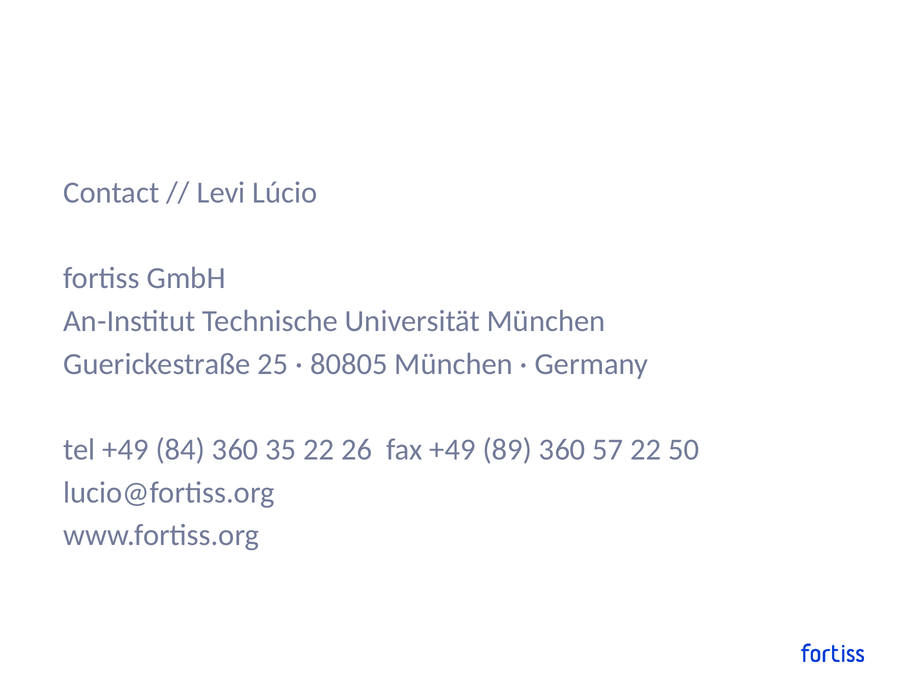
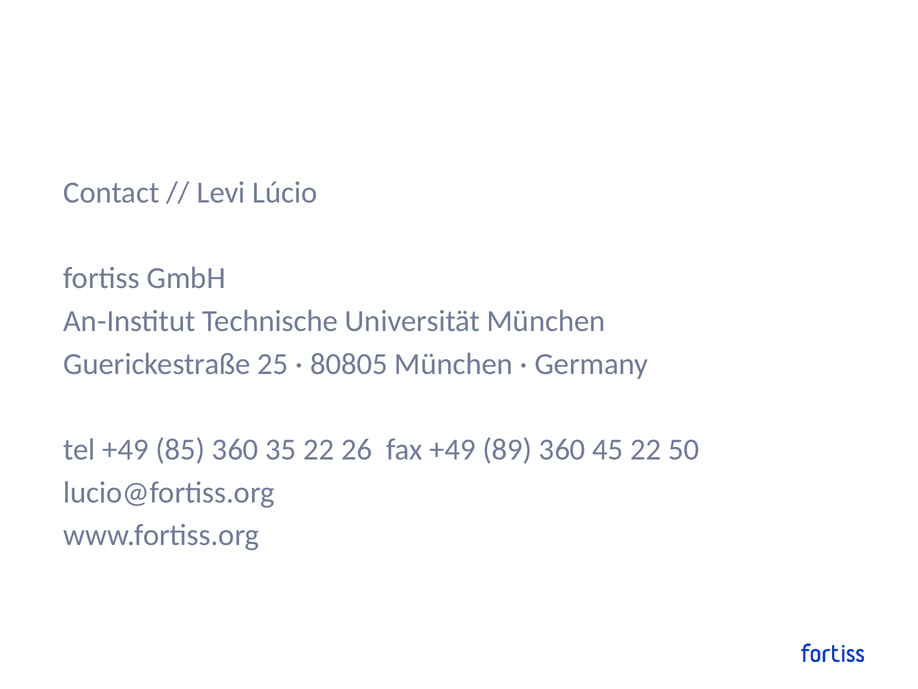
84: 84 -> 85
57: 57 -> 45
